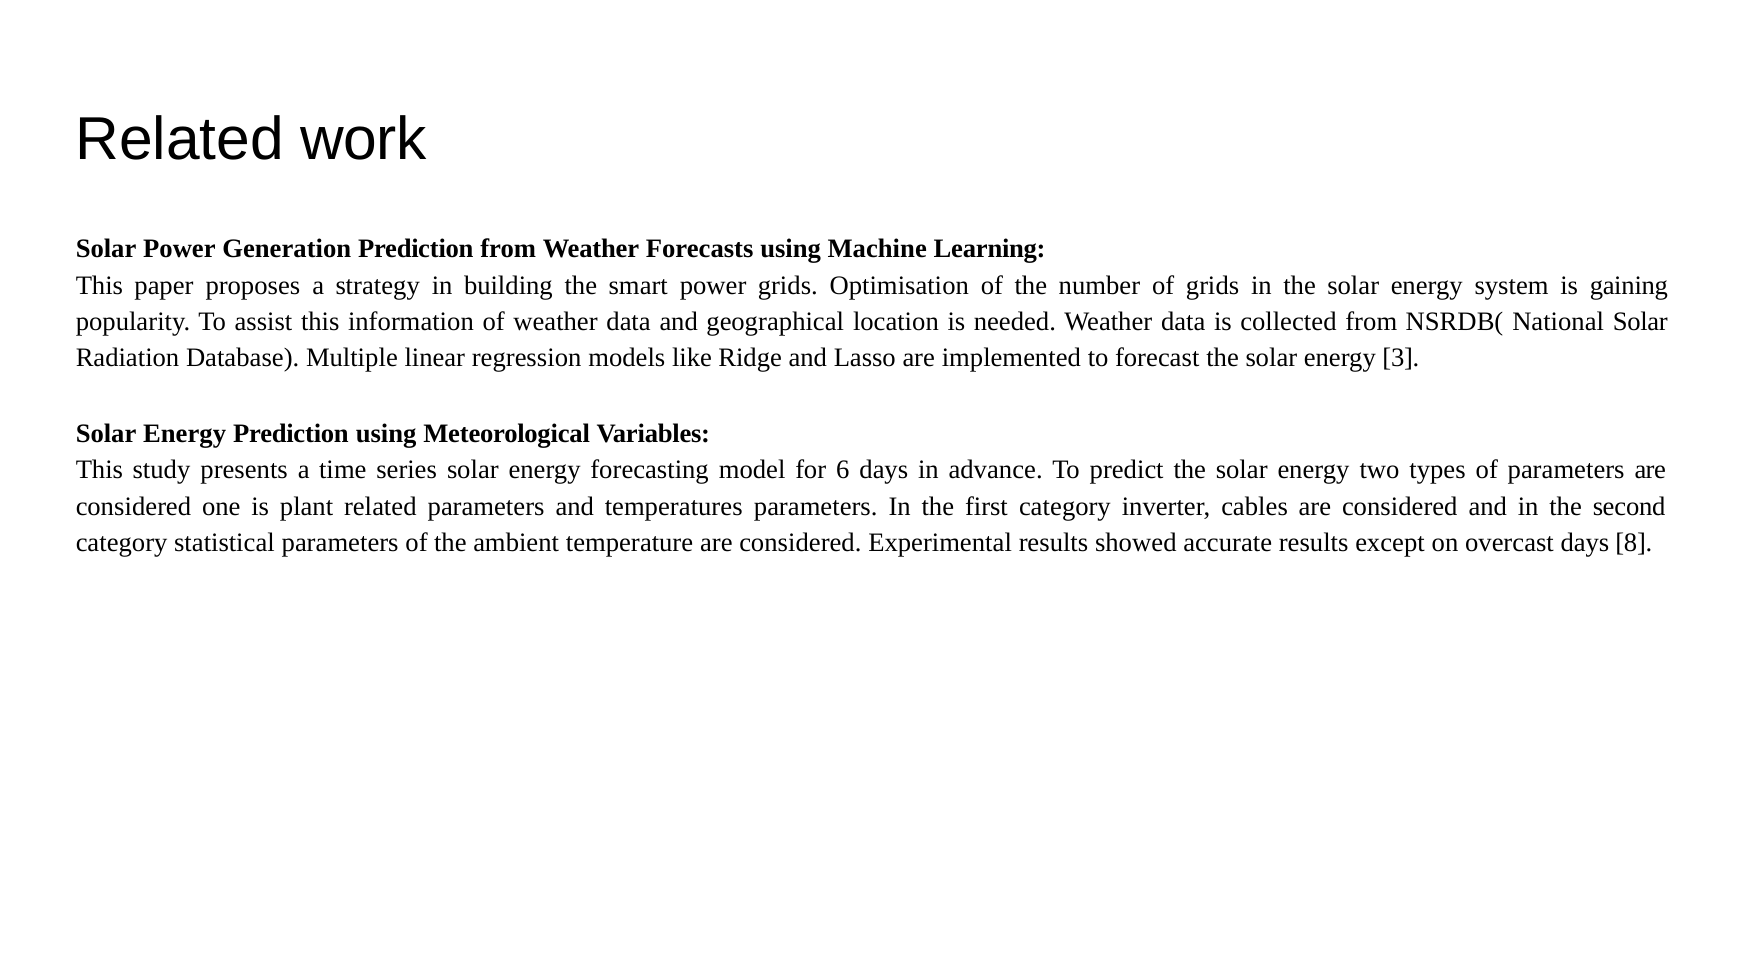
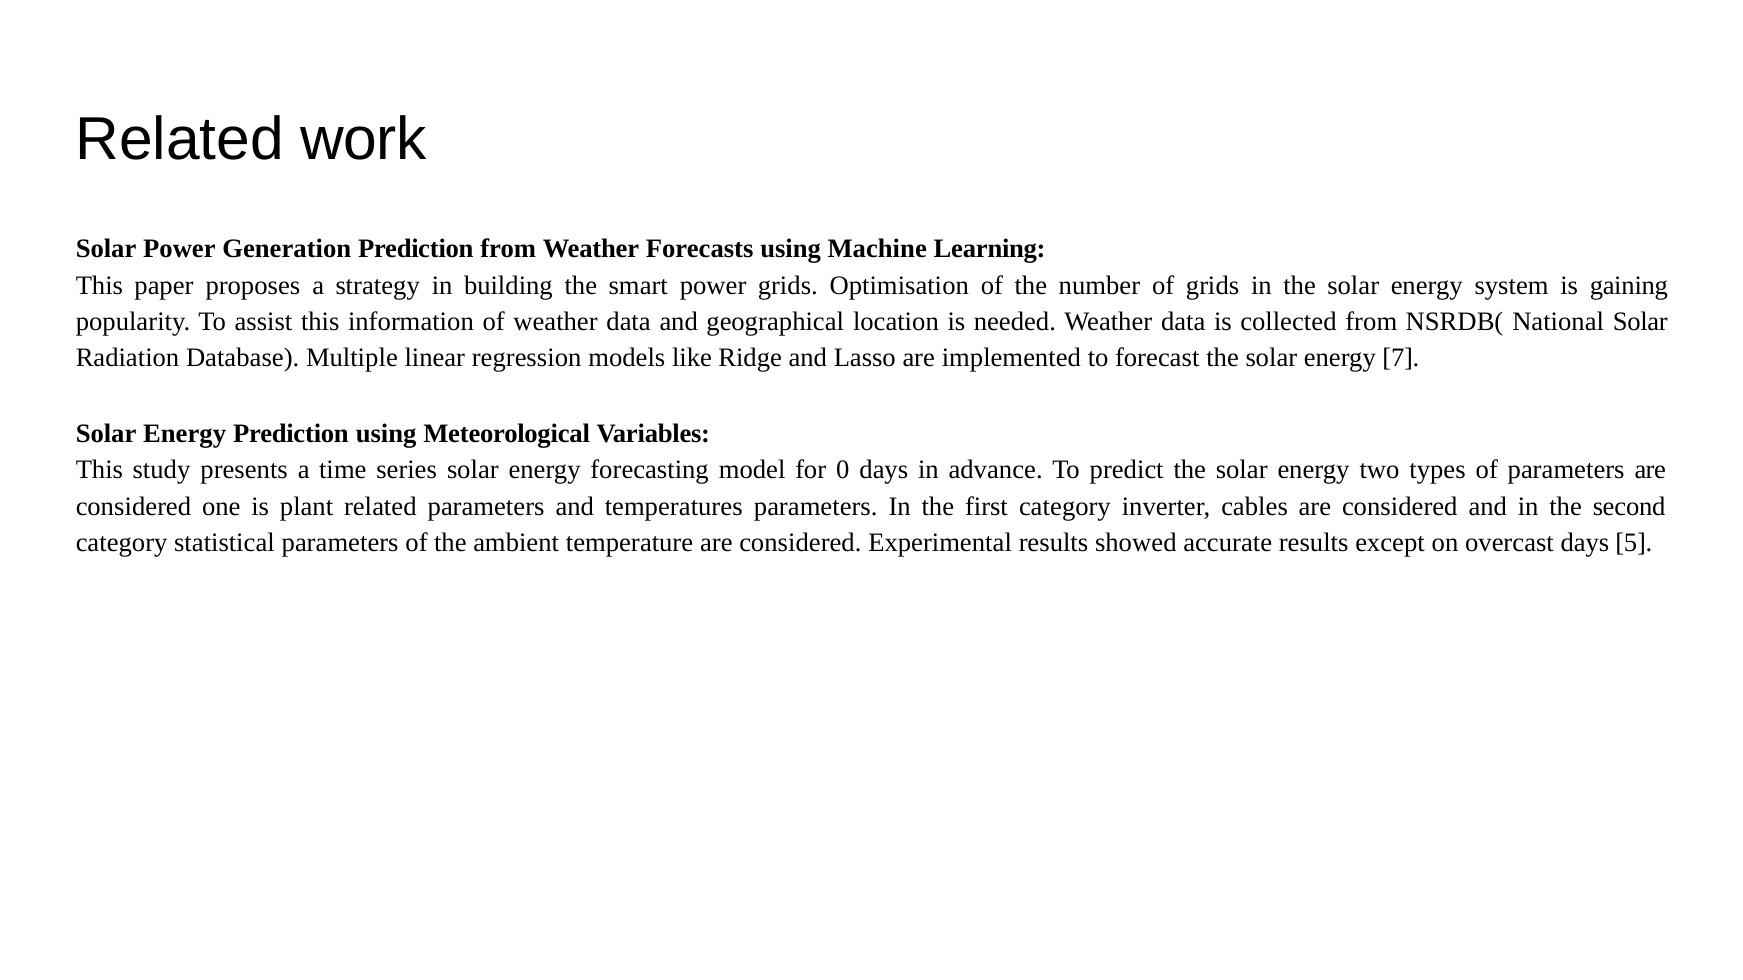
3: 3 -> 7
6: 6 -> 0
8: 8 -> 5
